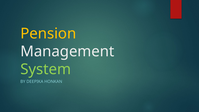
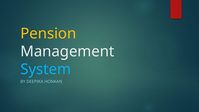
System colour: light green -> light blue
